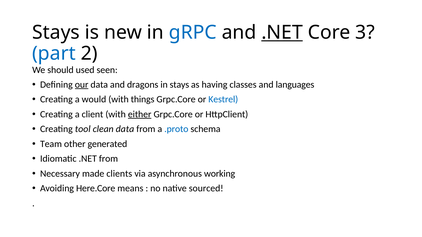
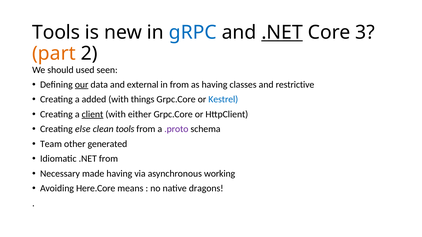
Stays at (56, 33): Stays -> Tools
part colour: blue -> orange
dragons: dragons -> external
in stays: stays -> from
languages: languages -> restrictive
would: would -> added
client underline: none -> present
either underline: present -> none
tool: tool -> else
clean data: data -> tools
.proto colour: blue -> purple
made clients: clients -> having
sourced: sourced -> dragons
